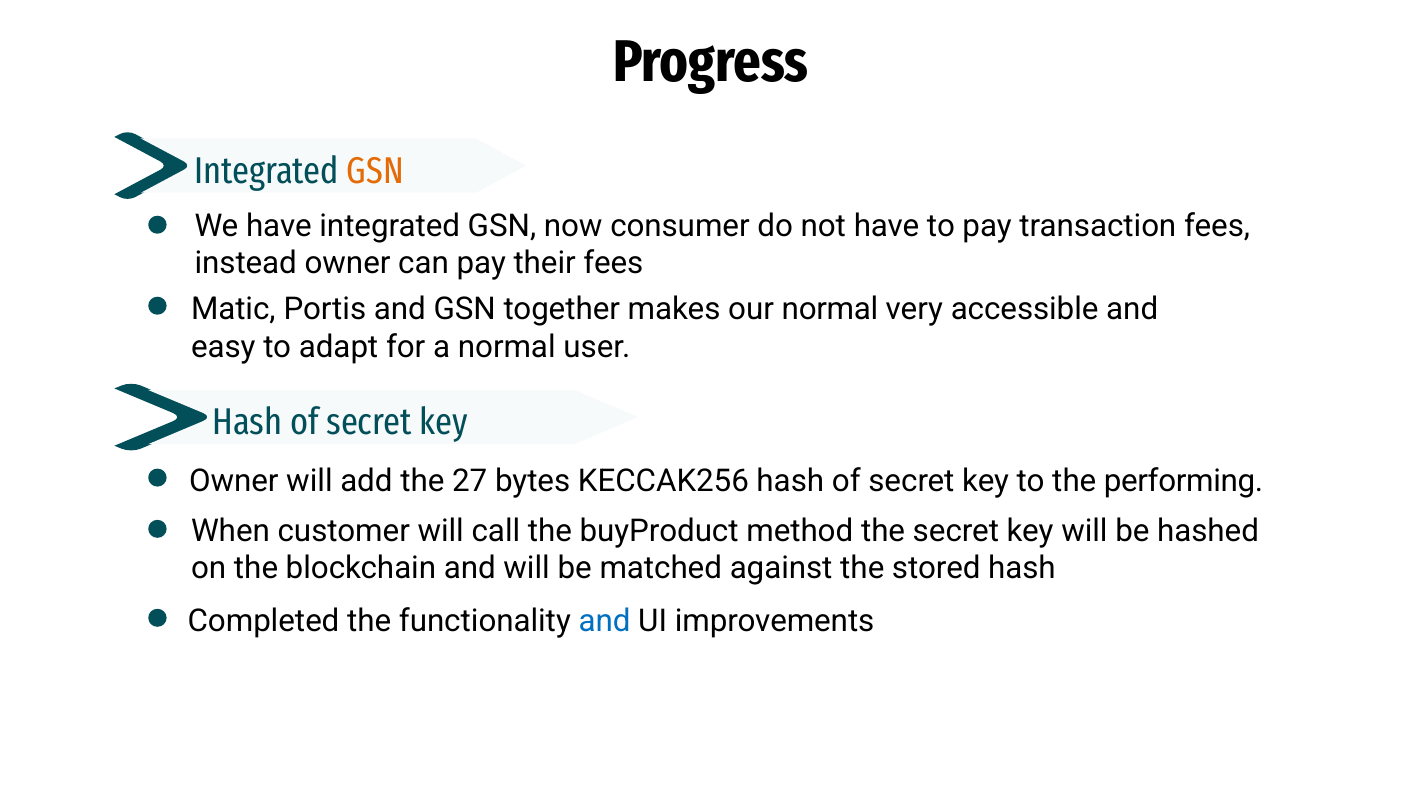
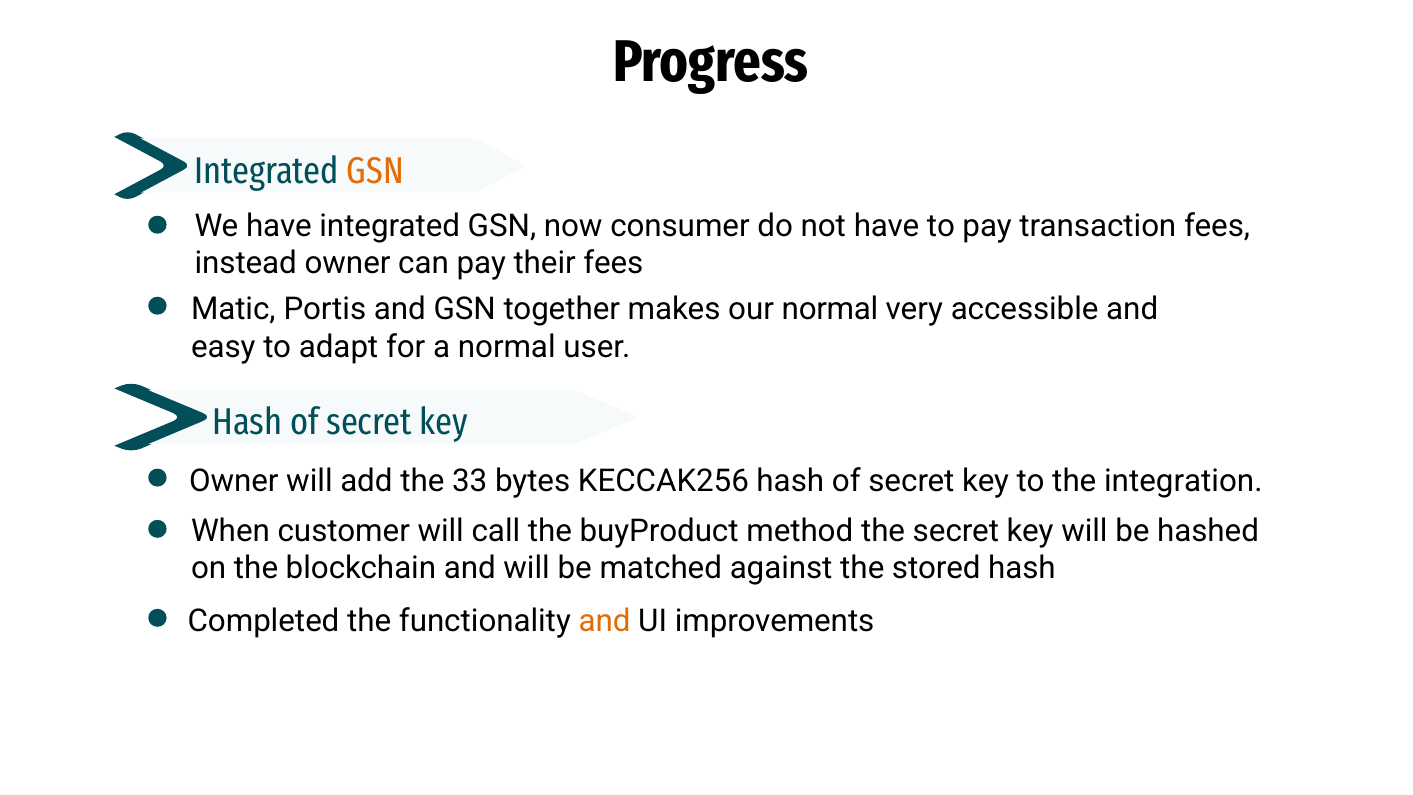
27: 27 -> 33
performing: performing -> integration
and at (605, 621) colour: blue -> orange
